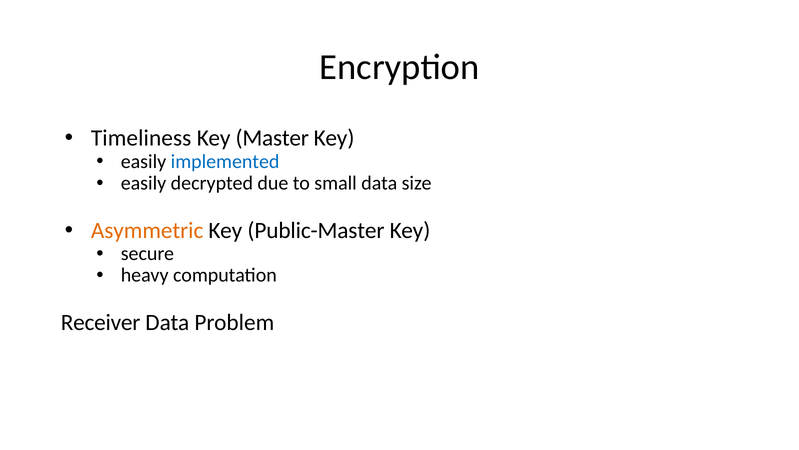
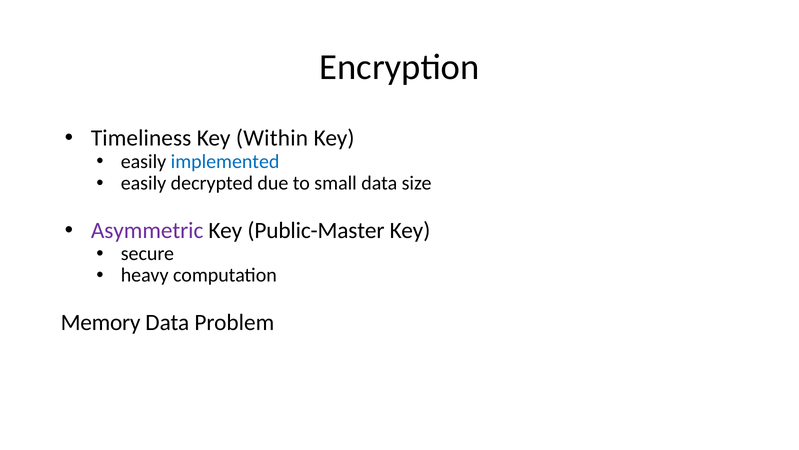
Master: Master -> Within
Asymmetric colour: orange -> purple
Receiver: Receiver -> Memory
